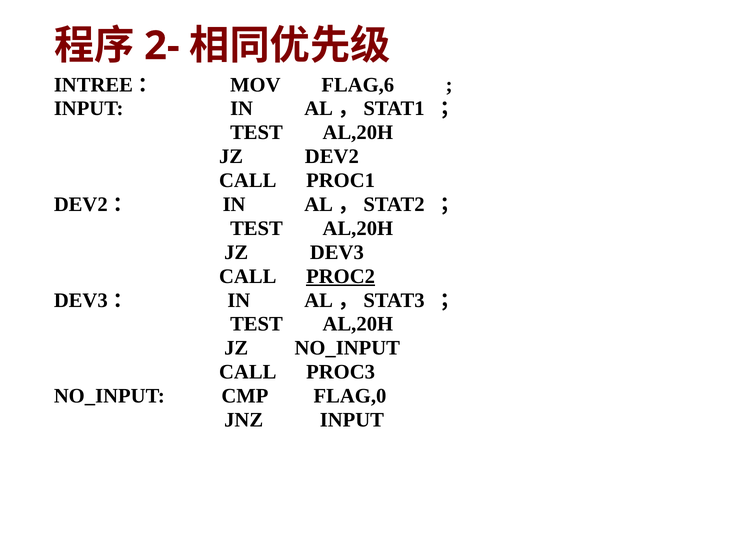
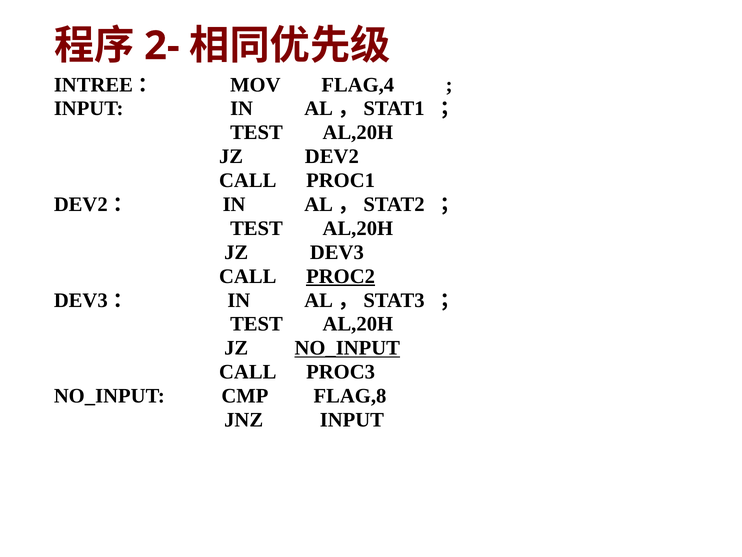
FLAG,6: FLAG,6 -> FLAG,4
NO_INPUT at (347, 348) underline: none -> present
FLAG,0: FLAG,0 -> FLAG,8
